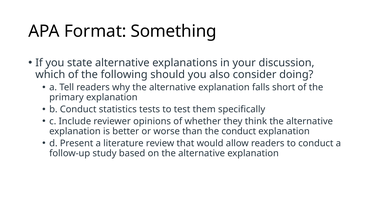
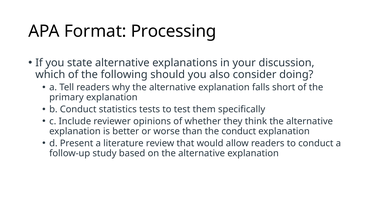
Something: Something -> Processing
